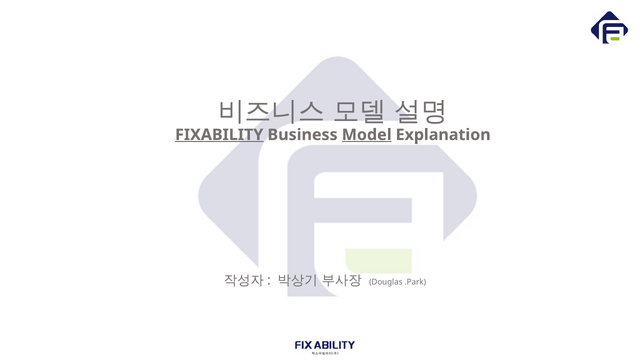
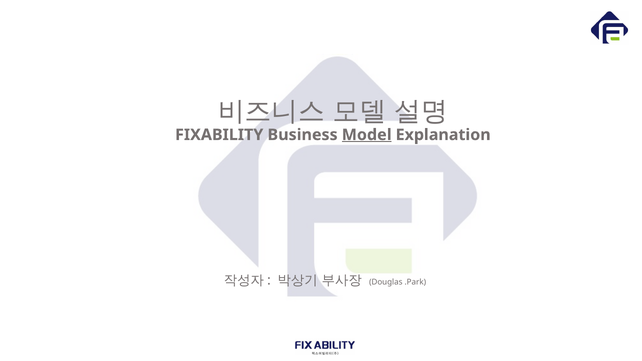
FIXABILITY underline: present -> none
